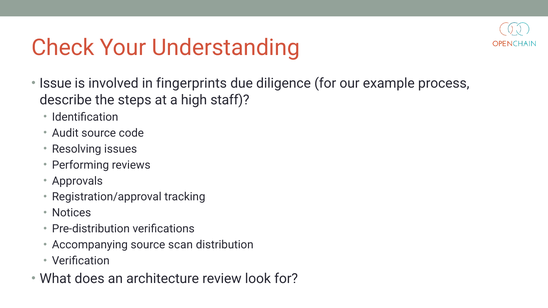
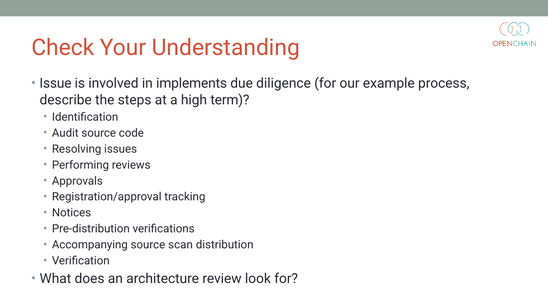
fingerprints: fingerprints -> implements
staff: staff -> term
